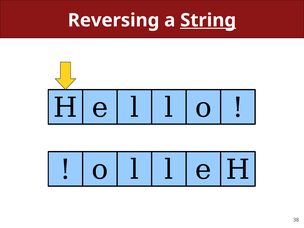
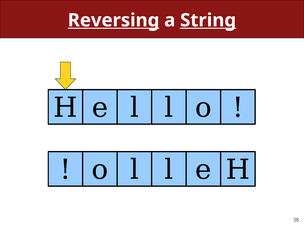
Reversing underline: none -> present
